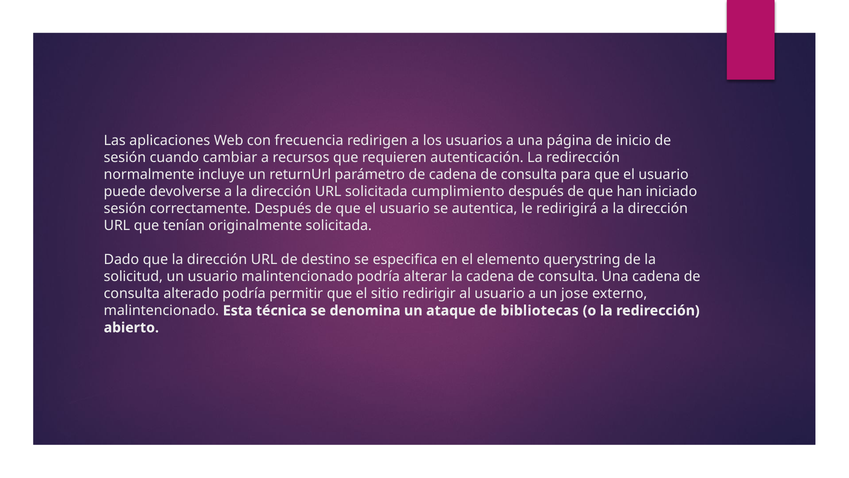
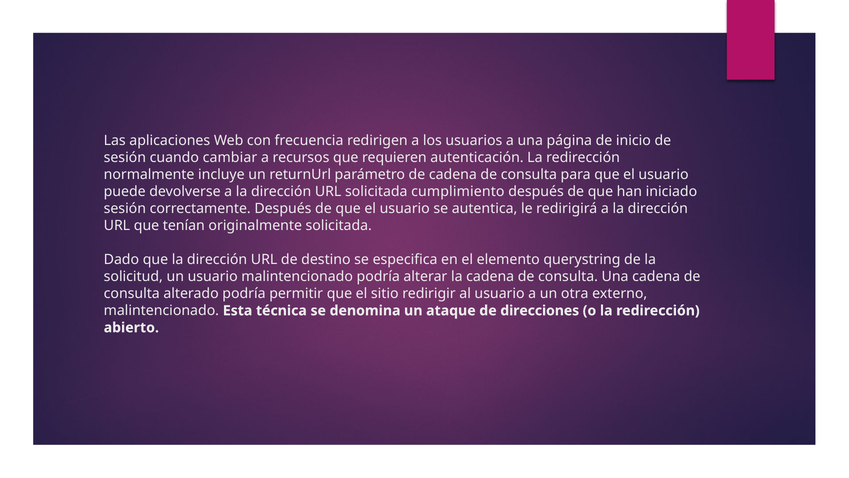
jose: jose -> otra
bibliotecas: bibliotecas -> direcciones
